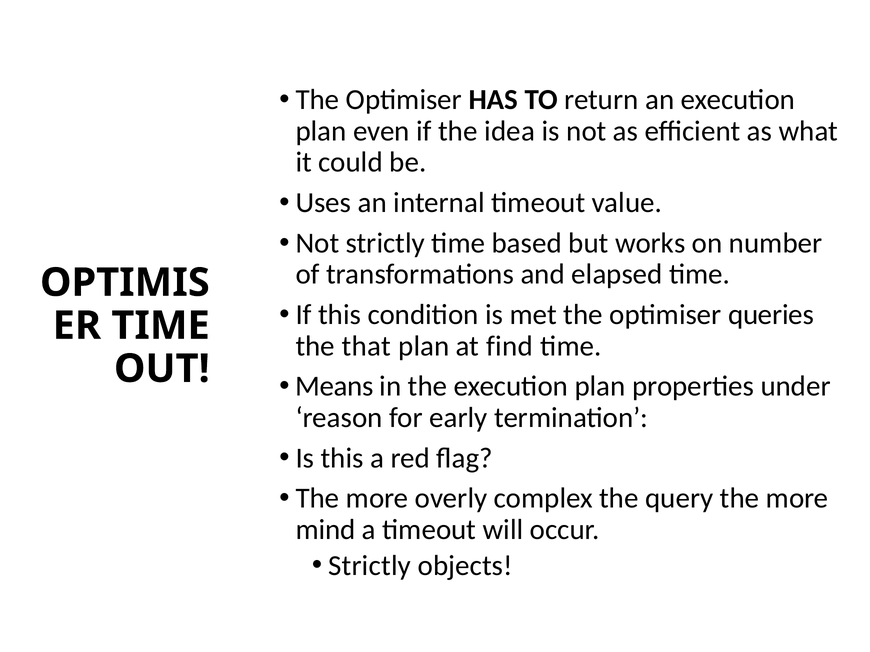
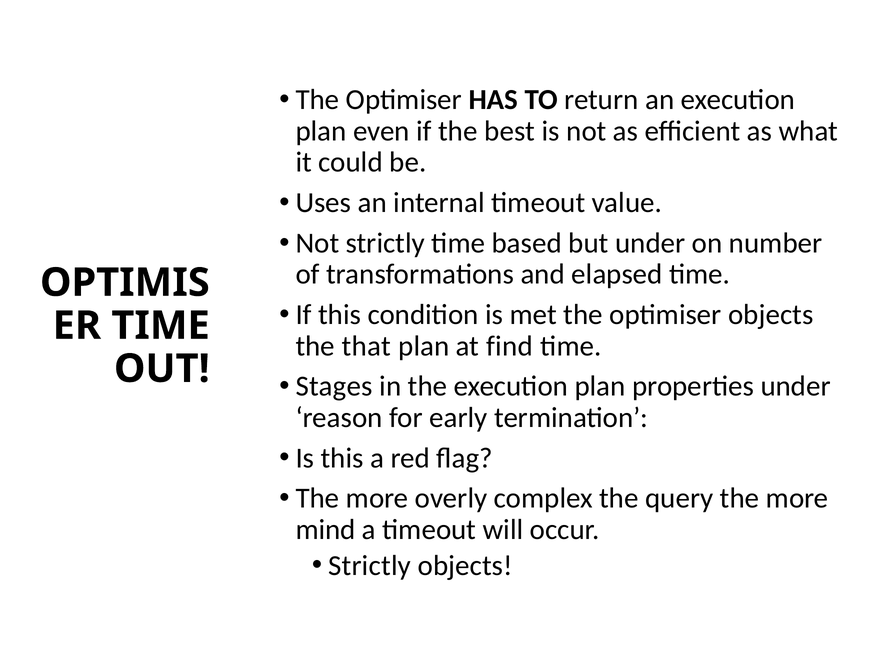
idea: idea -> best
but works: works -> under
optimiser queries: queries -> objects
Means: Means -> Stages
